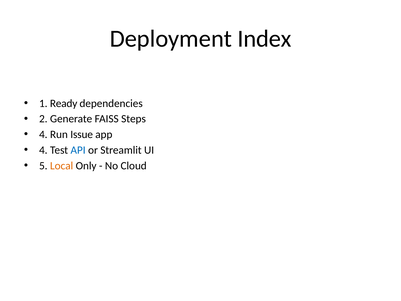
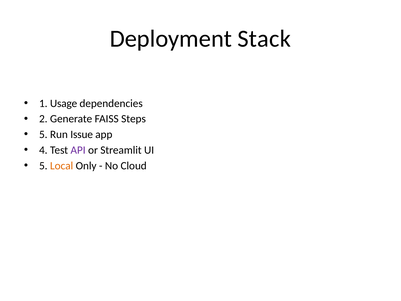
Index: Index -> Stack
Ready: Ready -> Usage
4 at (43, 134): 4 -> 5
API colour: blue -> purple
